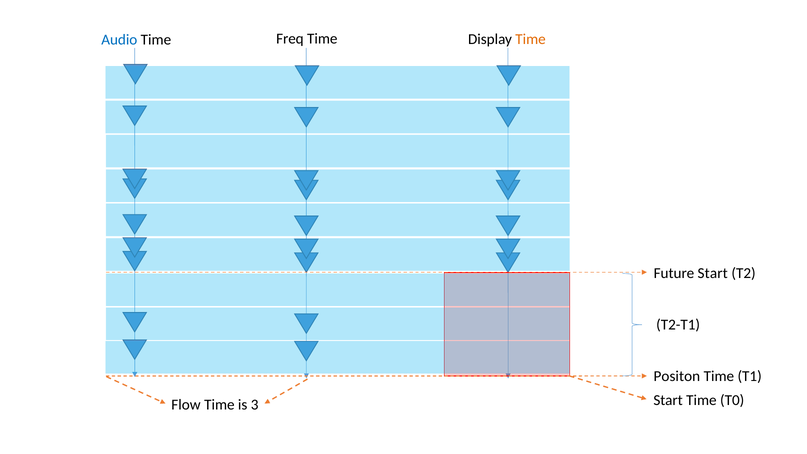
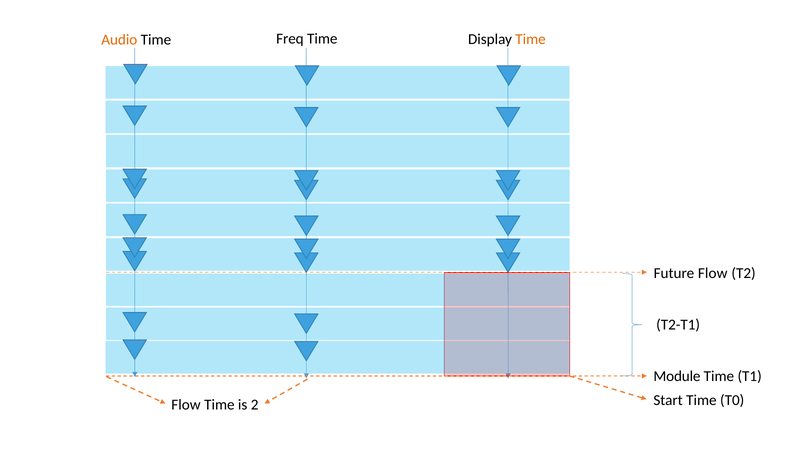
Audio colour: blue -> orange
Future Start: Start -> Flow
Positon: Positon -> Module
3: 3 -> 2
